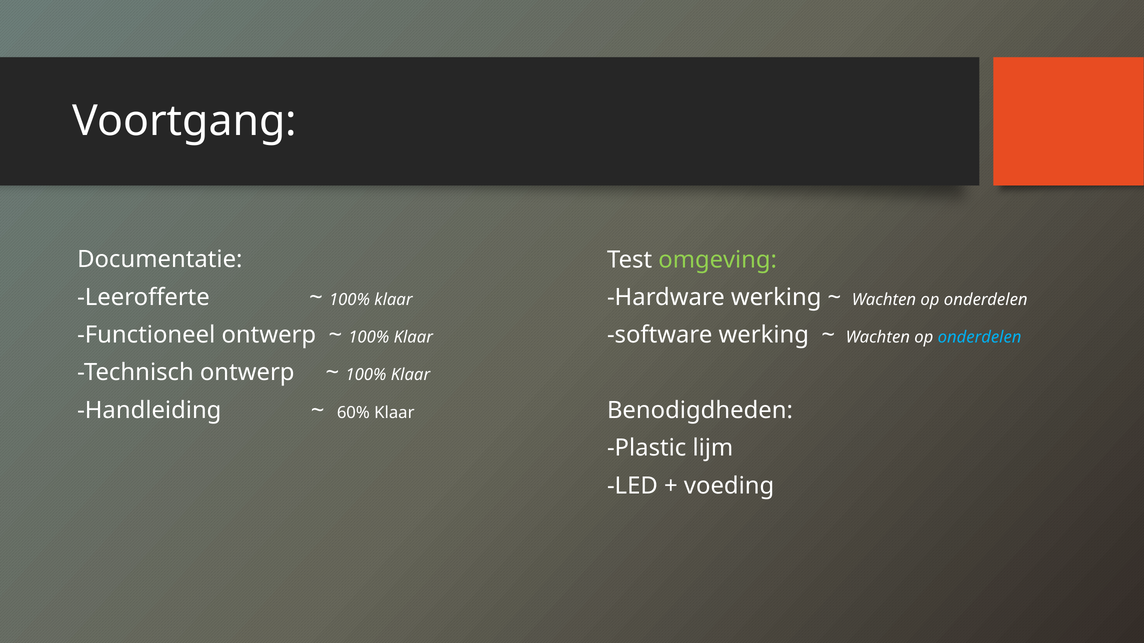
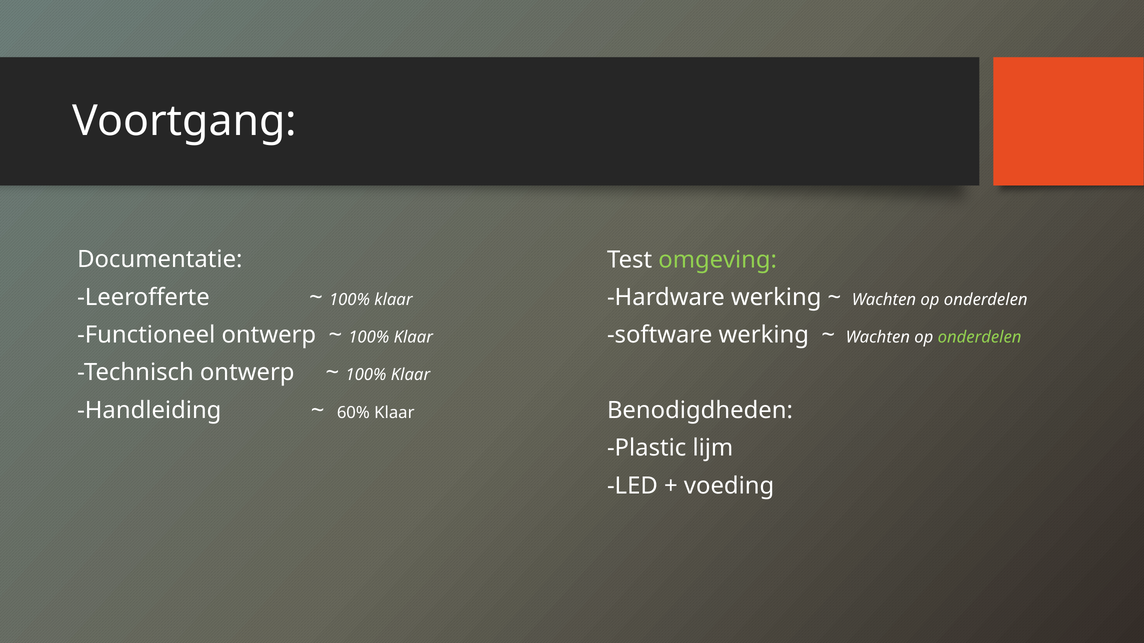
onderdelen at (980, 338) colour: light blue -> light green
